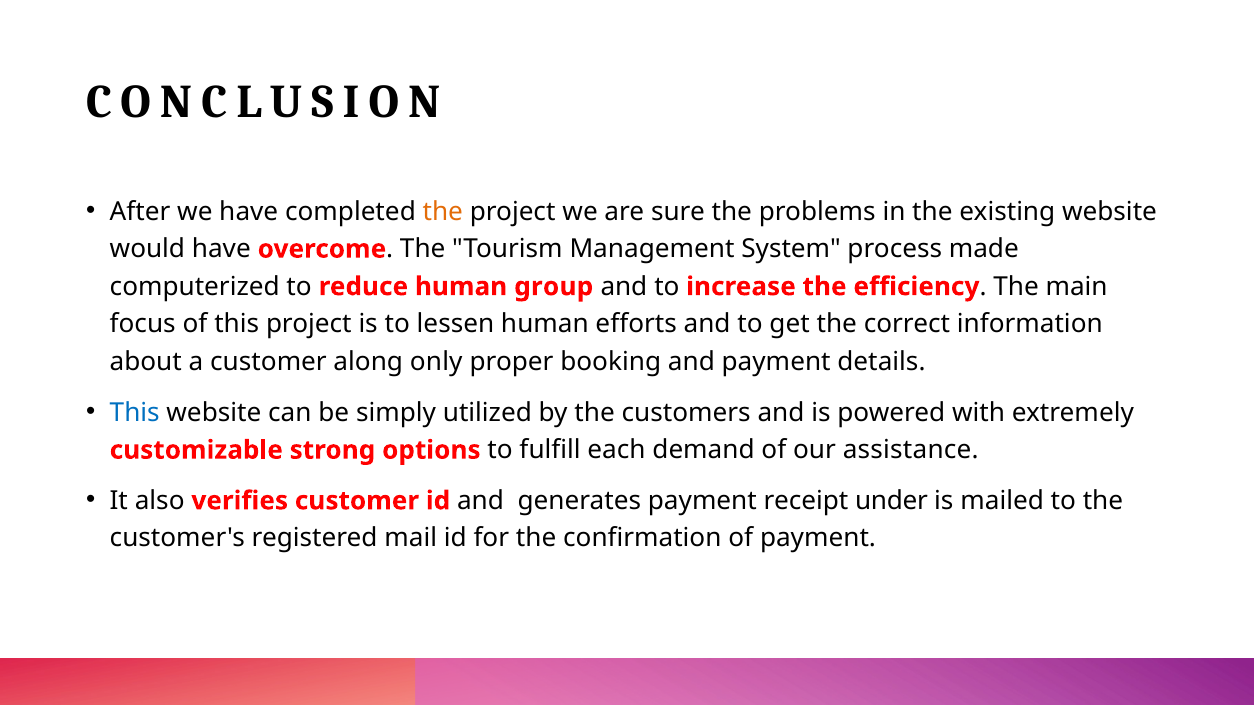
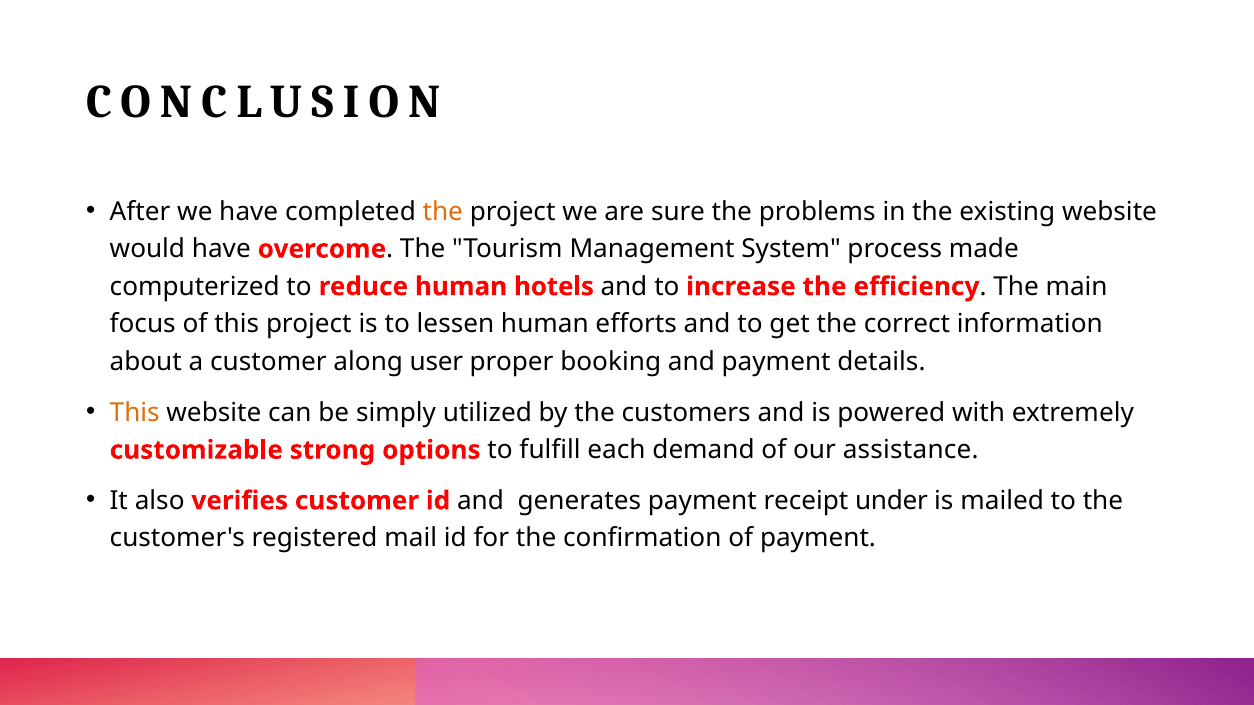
group: group -> hotels
only: only -> user
This at (135, 413) colour: blue -> orange
